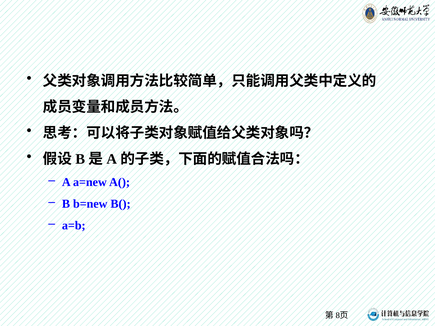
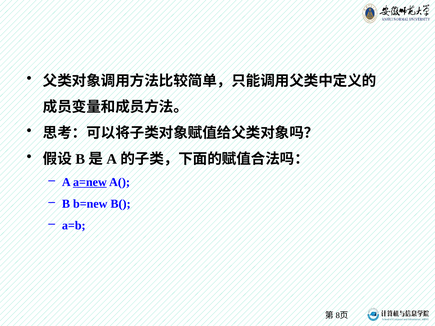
a=new underline: none -> present
